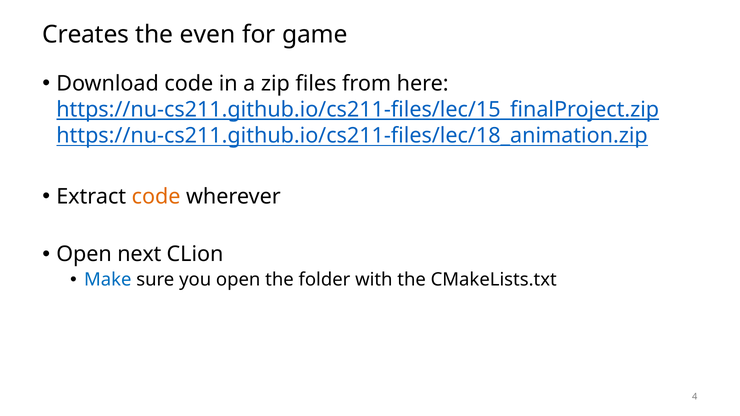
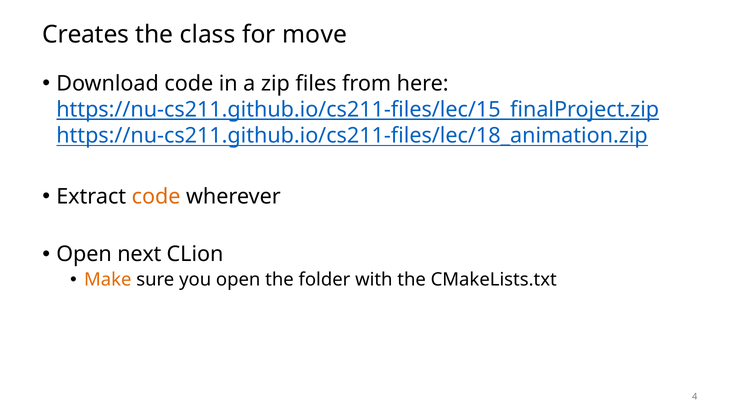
even: even -> class
game: game -> move
Make colour: blue -> orange
